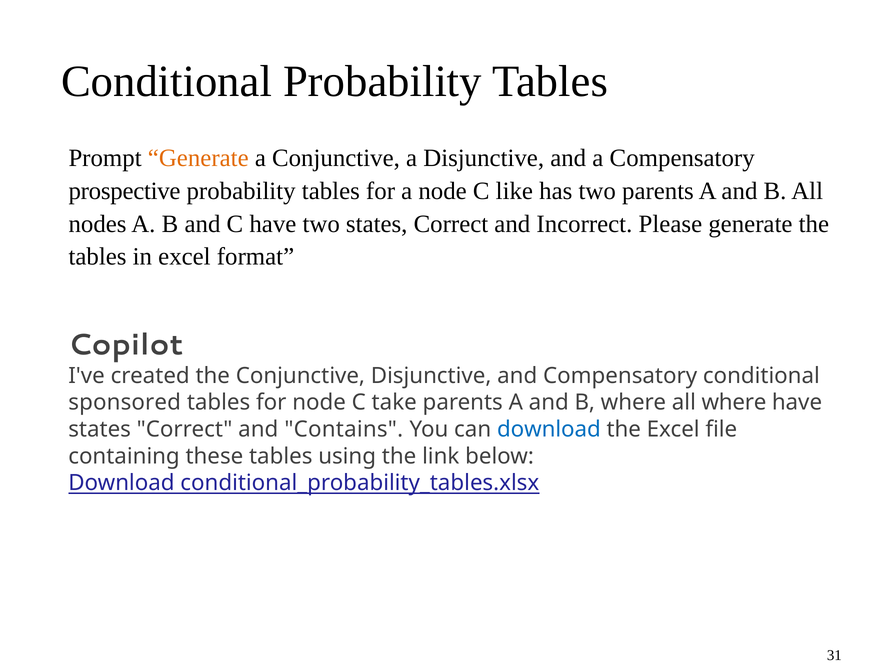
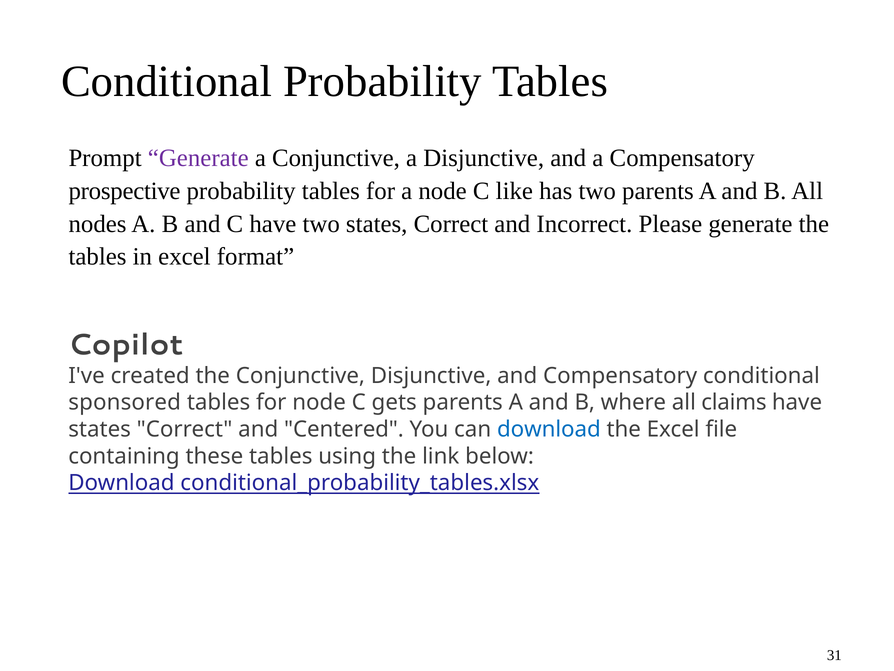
Generate at (198, 158) colour: orange -> purple
take: take -> gets
all where: where -> claims
Contains: Contains -> Centered
